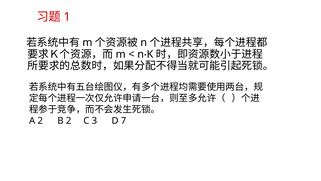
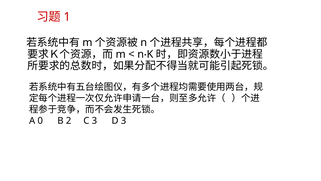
A 2: 2 -> 0
D 7: 7 -> 3
